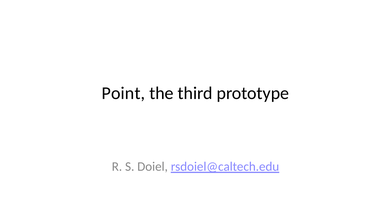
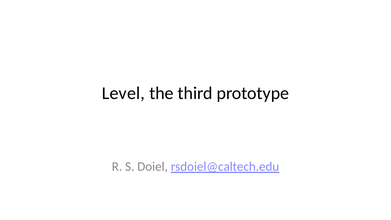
Point: Point -> Level
